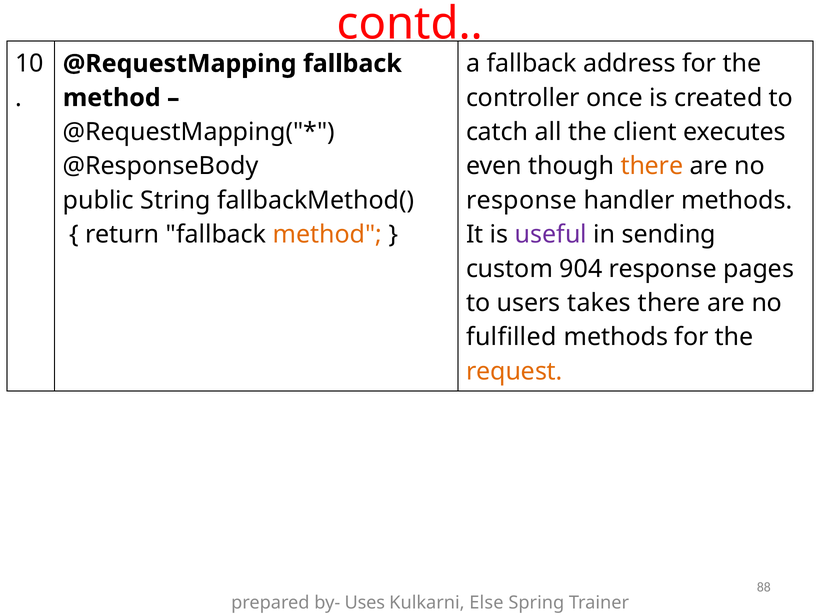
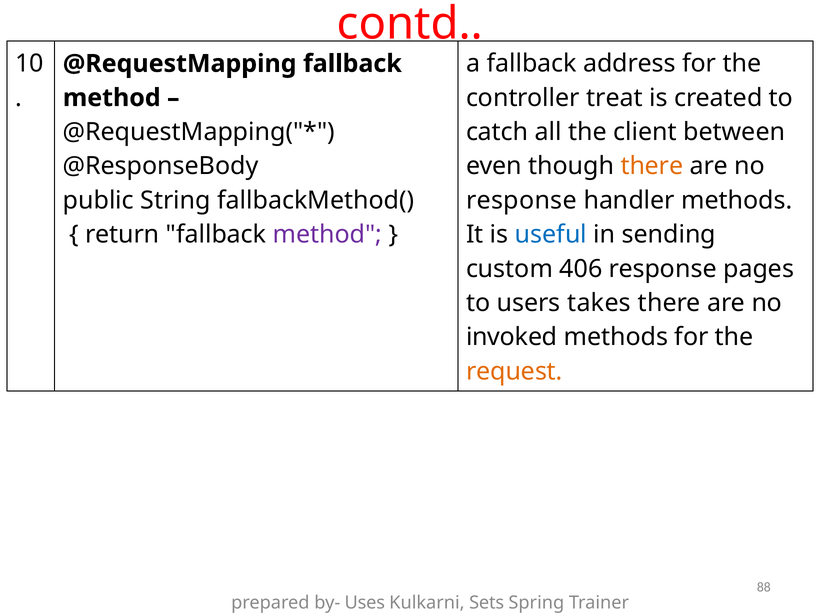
once: once -> treat
executes: executes -> between
method at (327, 235) colour: orange -> purple
useful colour: purple -> blue
904: 904 -> 406
fulfilled: fulfilled -> invoked
Else: Else -> Sets
